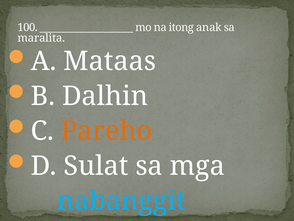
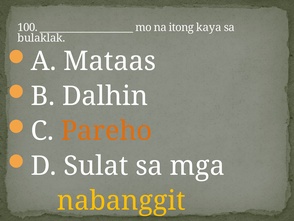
anak: anak -> kaya
maralita: maralita -> bulaklak
nabanggit colour: light blue -> yellow
